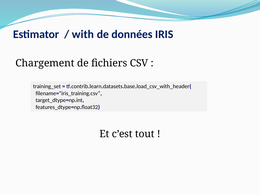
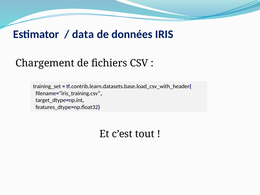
with: with -> data
